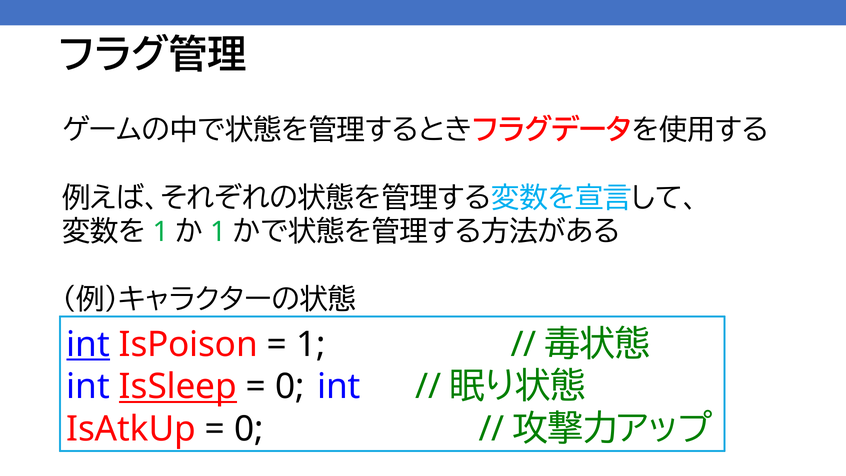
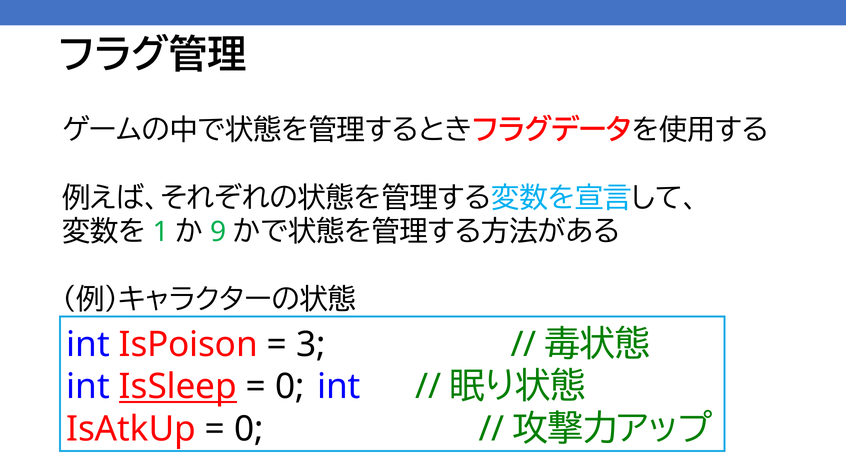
1 at (218, 232): 1 -> 9
int at (88, 344) underline: present -> none
1 at (311, 344): 1 -> 3
